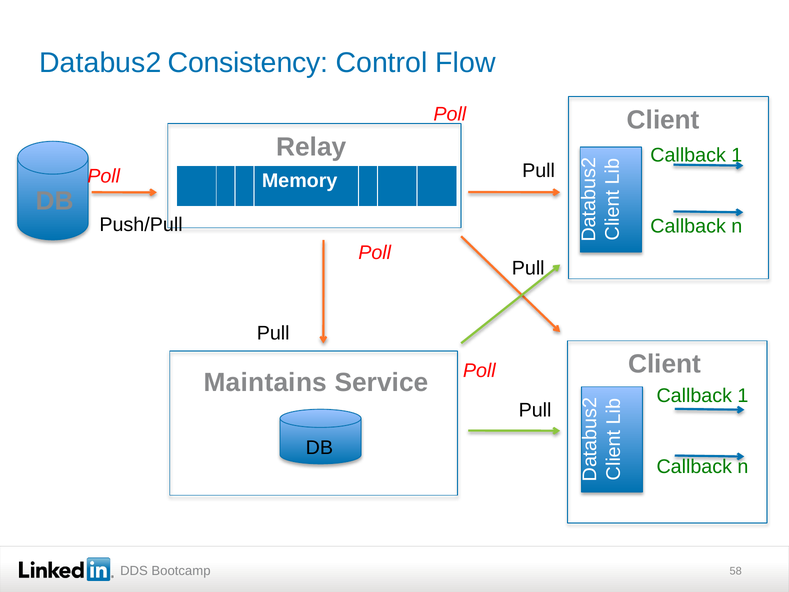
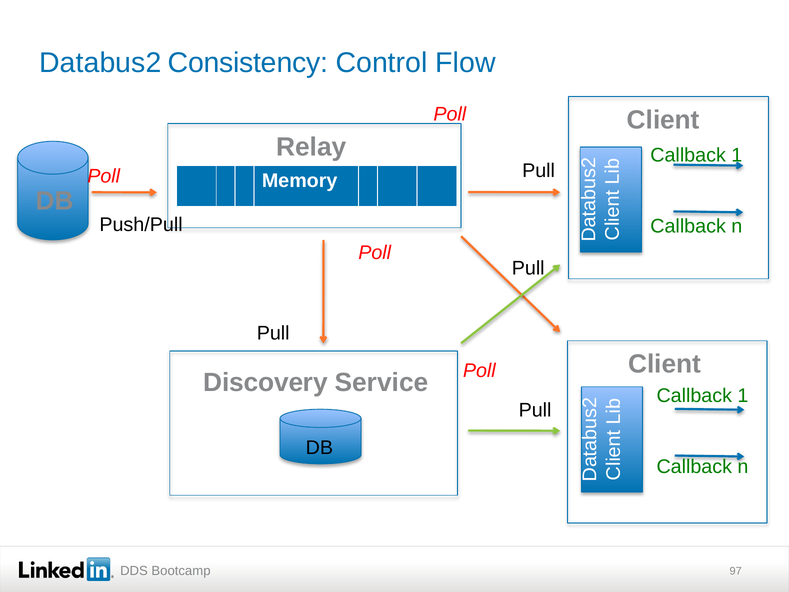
Maintains: Maintains -> Discovery
58: 58 -> 97
